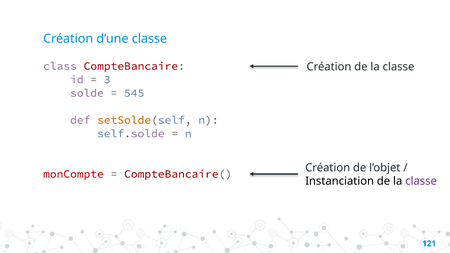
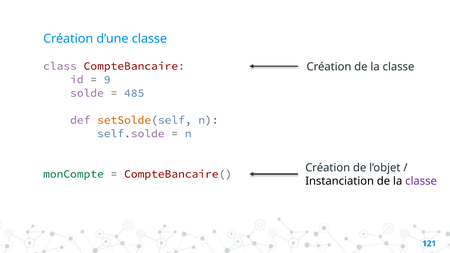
3: 3 -> 9
545: 545 -> 485
monCompte colour: red -> green
